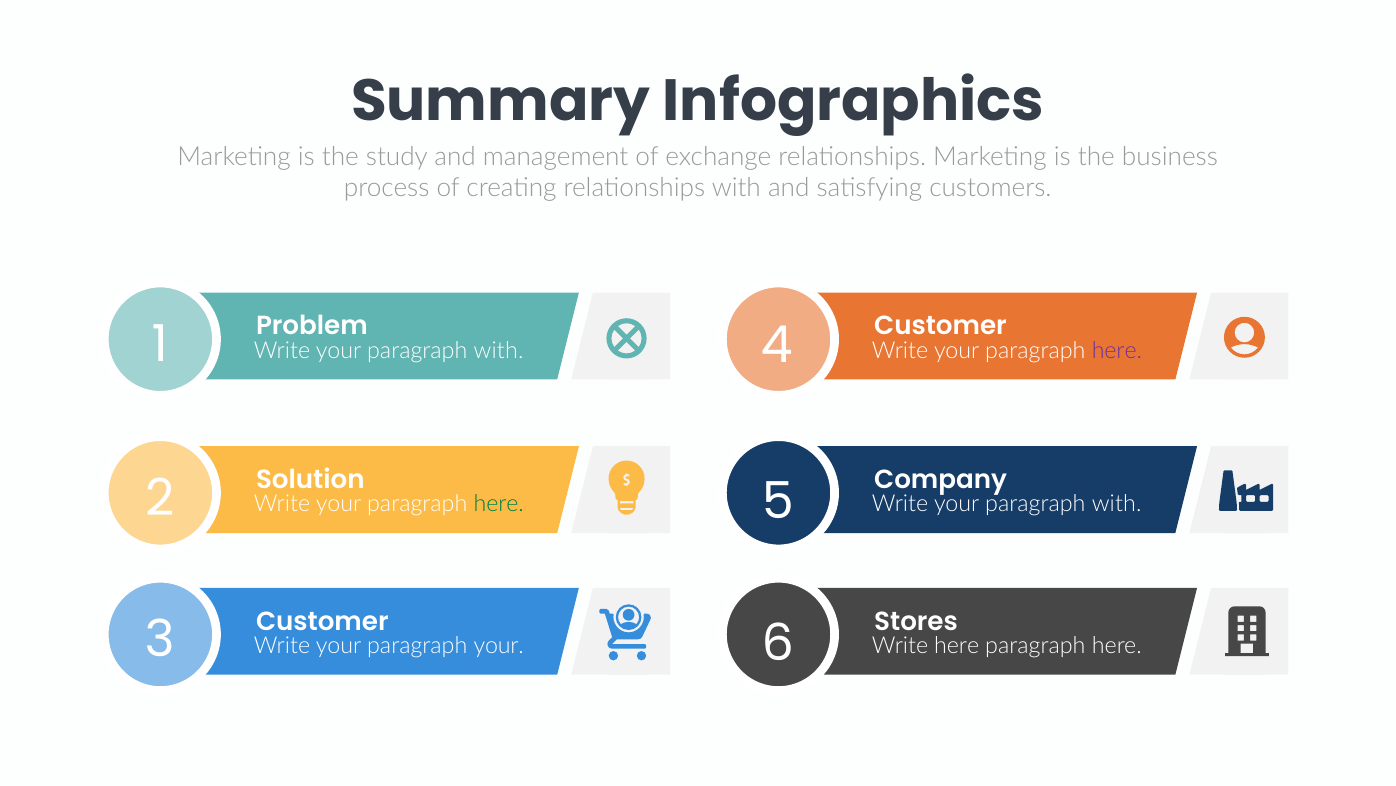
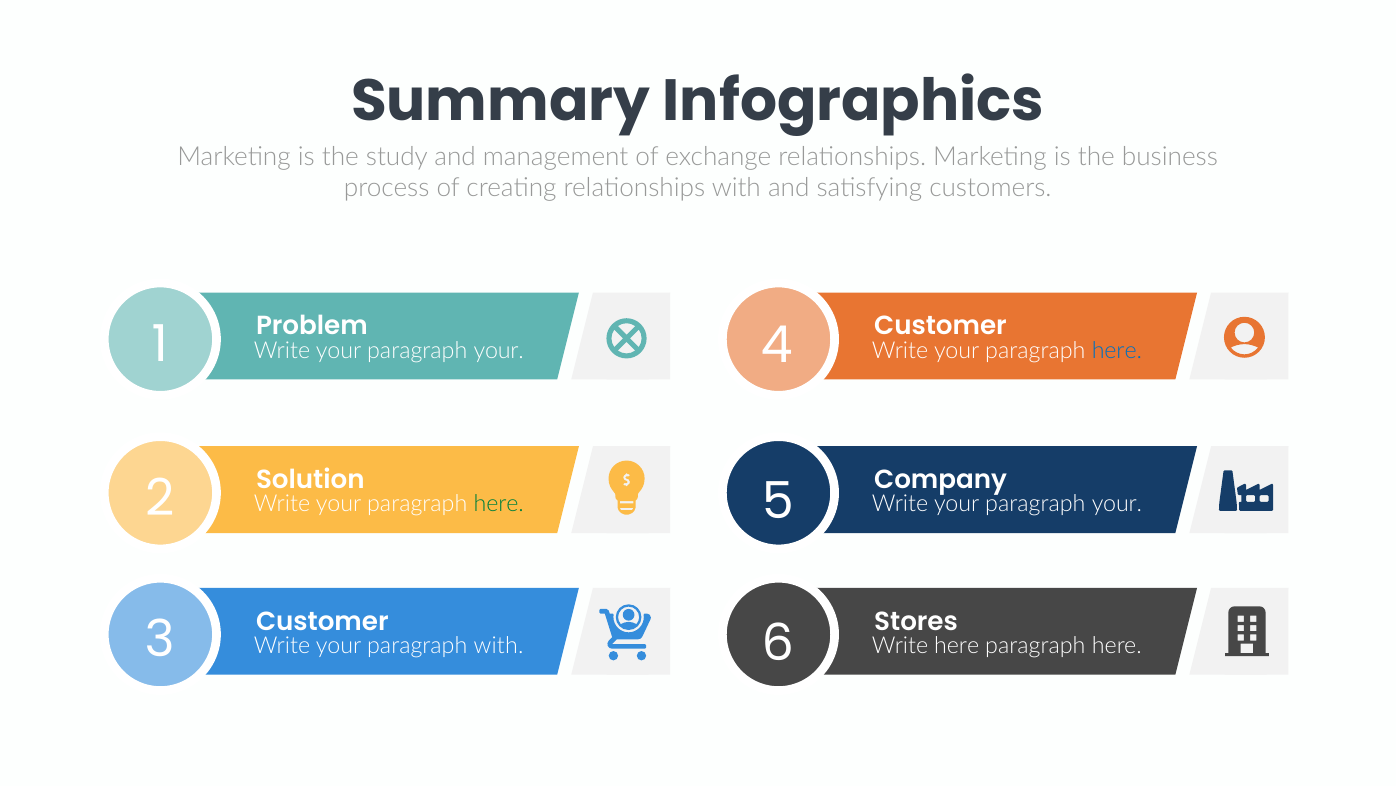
with at (499, 350): with -> your
here at (1117, 350) colour: purple -> blue
with at (1117, 504): with -> your
paragraph your: your -> with
